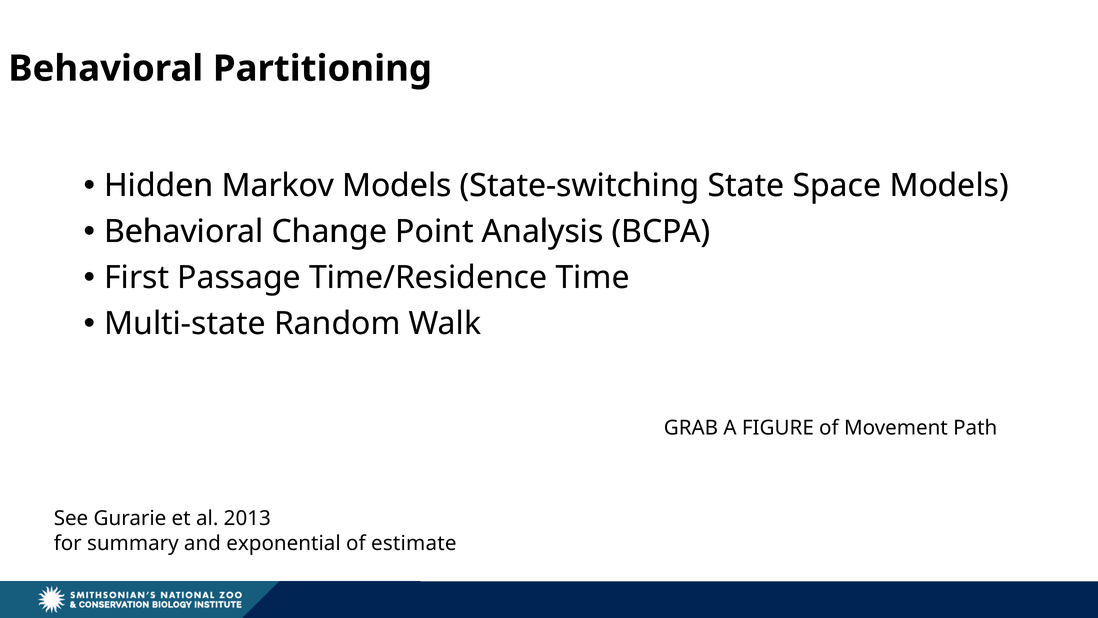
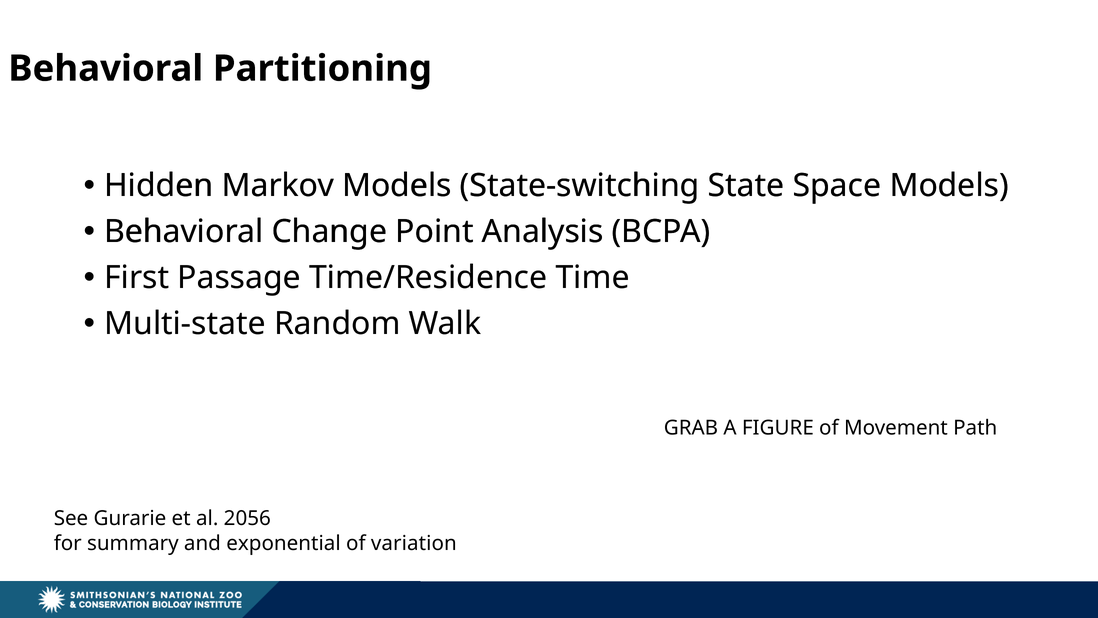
2013: 2013 -> 2056
estimate: estimate -> variation
